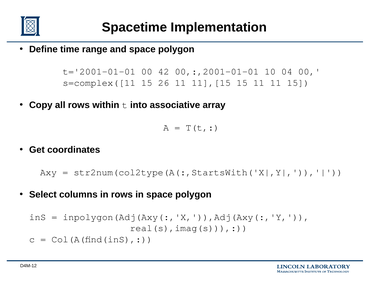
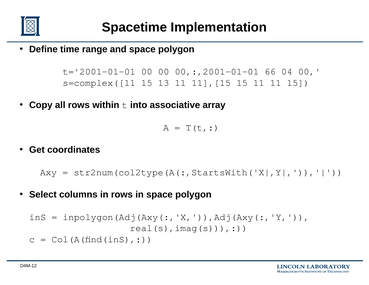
00 42: 42 -> 00
10: 10 -> 66
26: 26 -> 13
